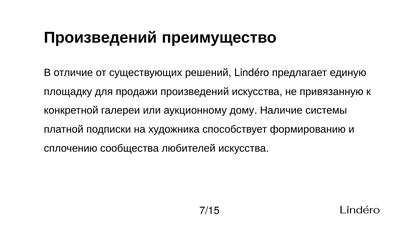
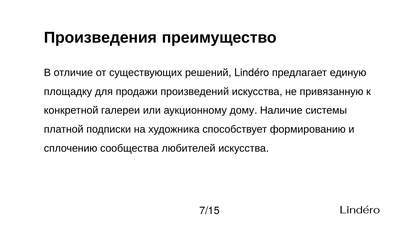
Произведений at (100, 38): Произведений -> Произведения
